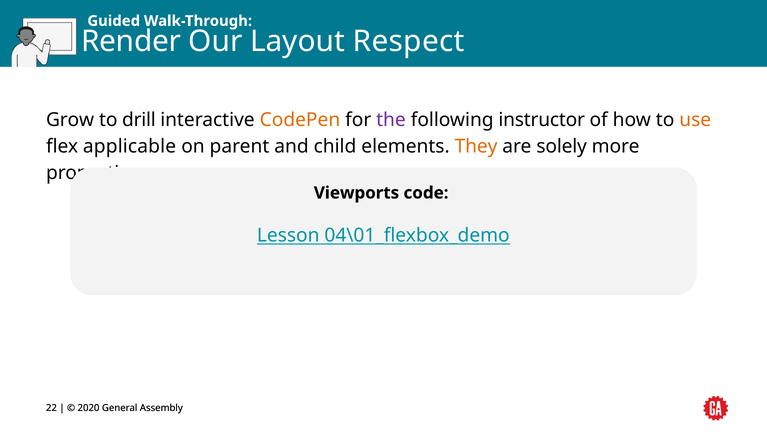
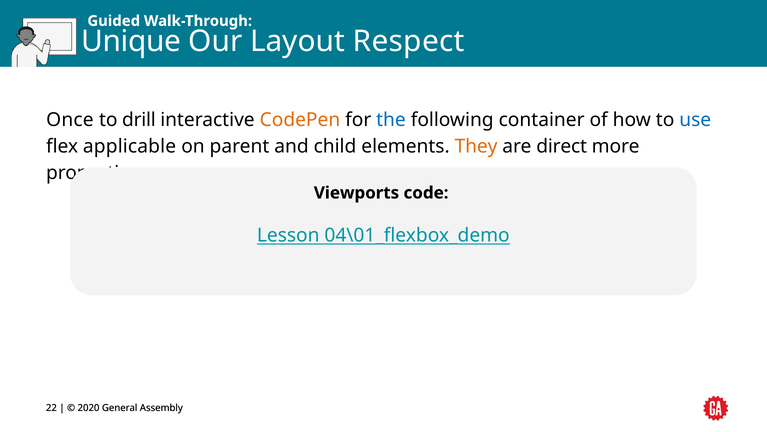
Render: Render -> Unique
Grow: Grow -> Once
the colour: purple -> blue
instructor: instructor -> container
use colour: orange -> blue
solely: solely -> direct
